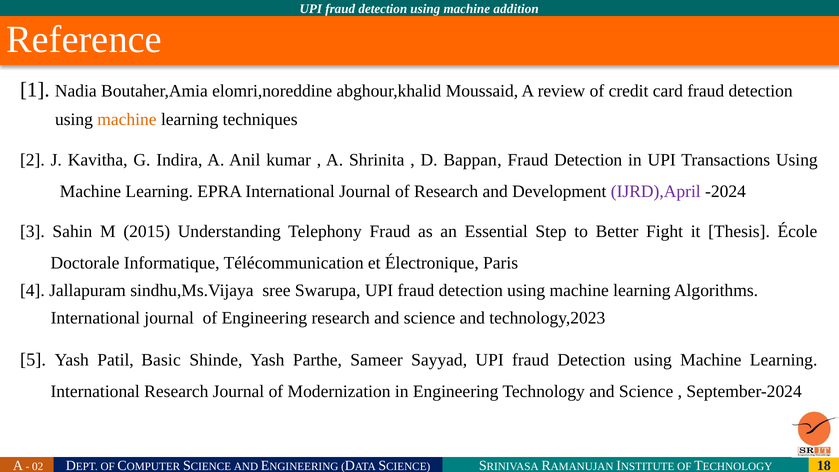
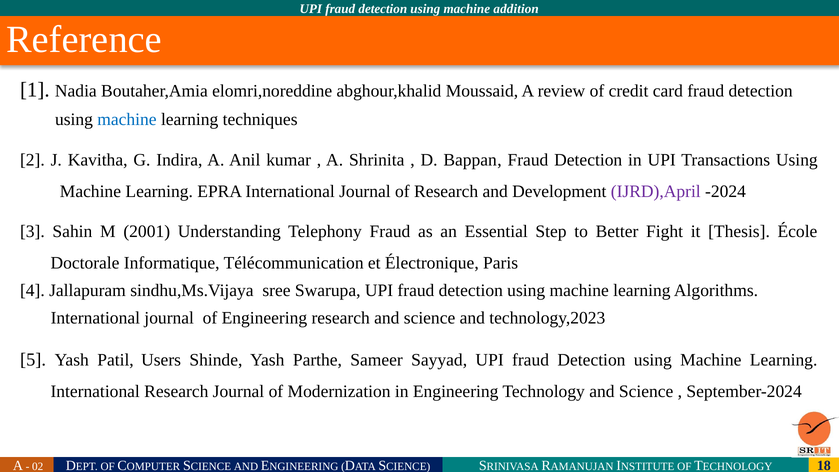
machine at (127, 119) colour: orange -> blue
2015: 2015 -> 2001
Basic: Basic -> Users
